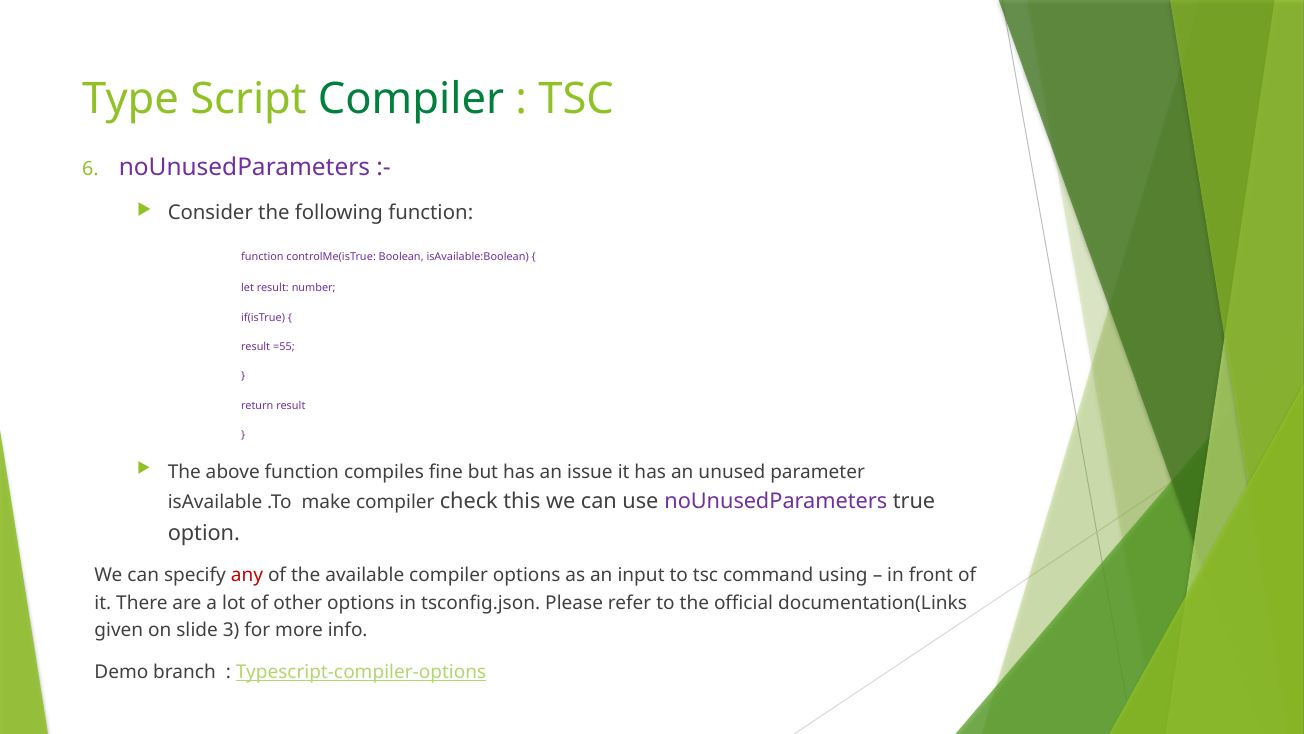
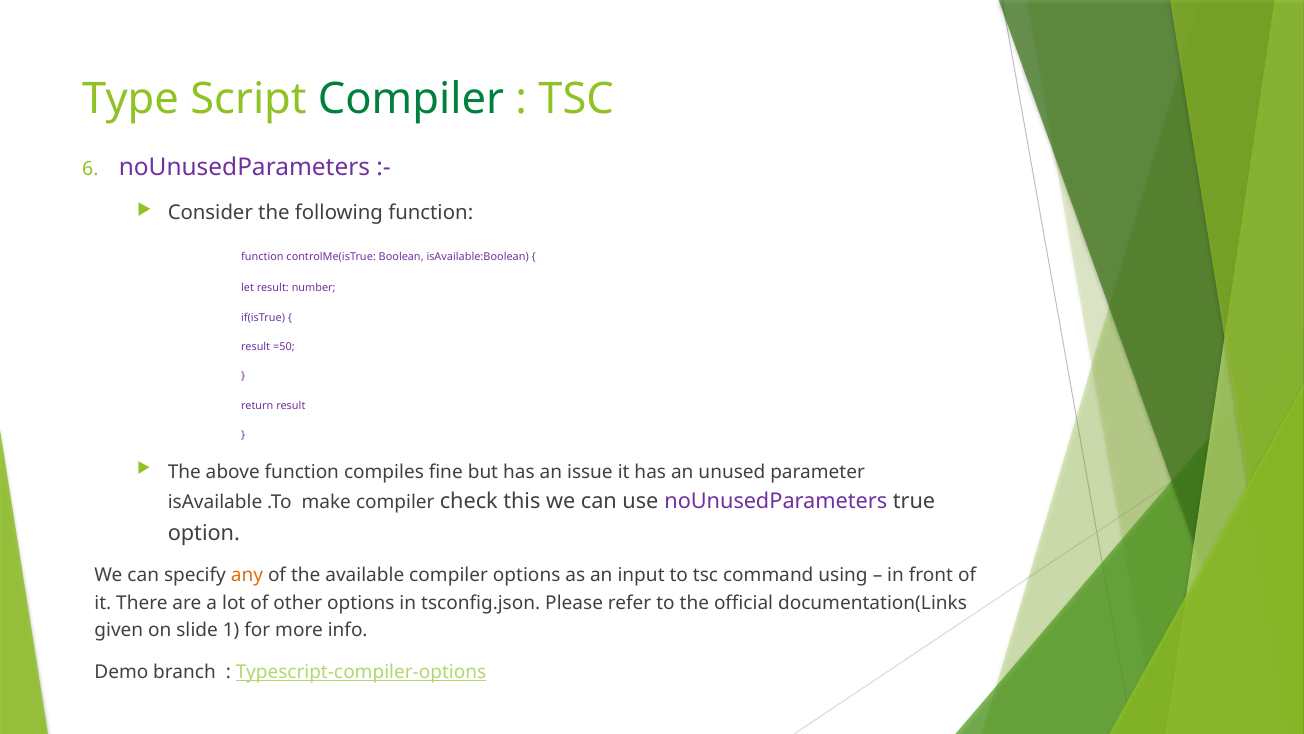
=55: =55 -> =50
any colour: red -> orange
3: 3 -> 1
